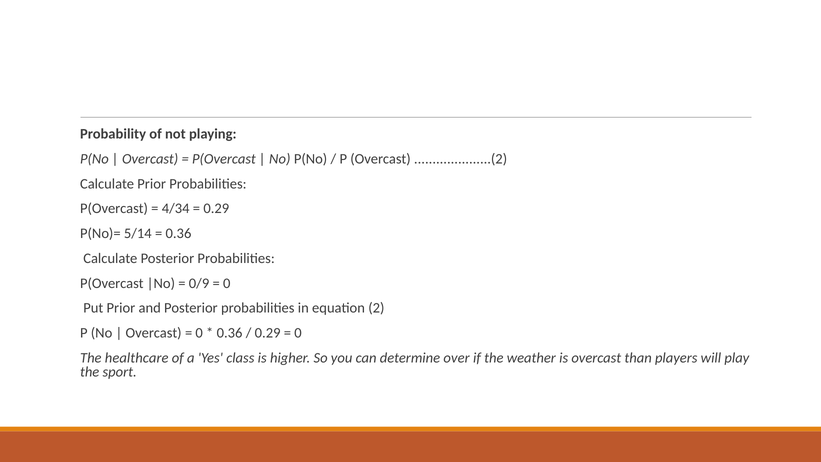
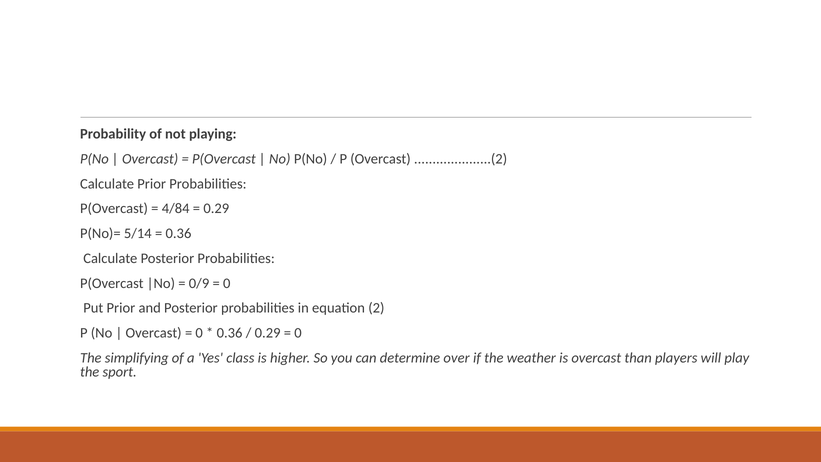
4/34: 4/34 -> 4/84
healthcare: healthcare -> simplifying
